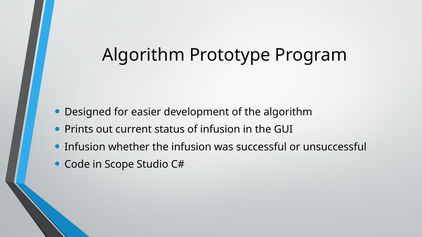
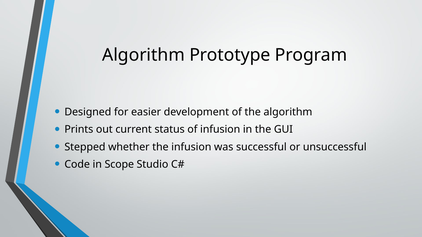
Infusion at (85, 147): Infusion -> Stepped
